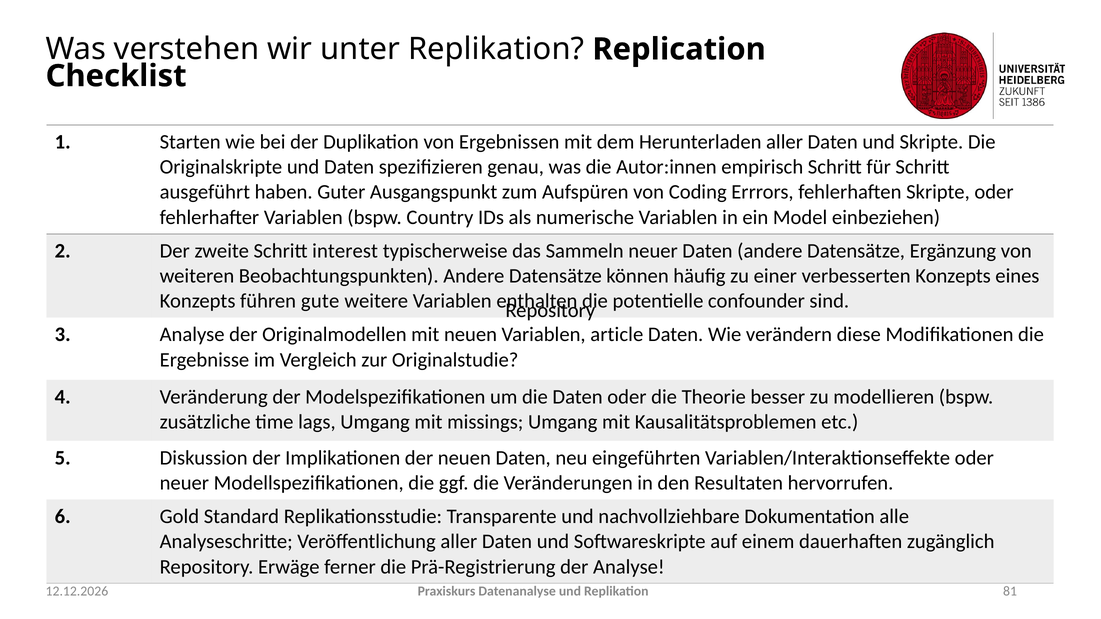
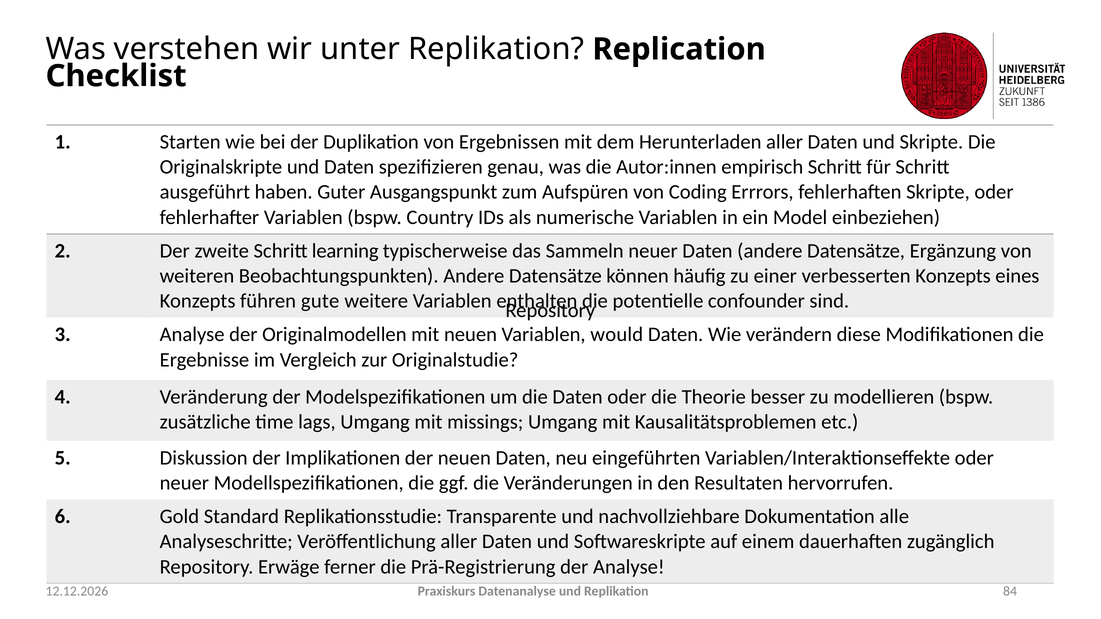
interest: interest -> learning
article: article -> would
81: 81 -> 84
